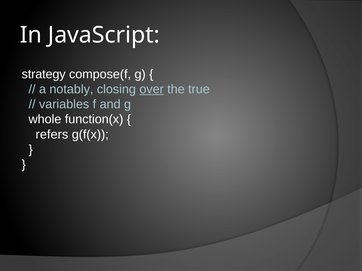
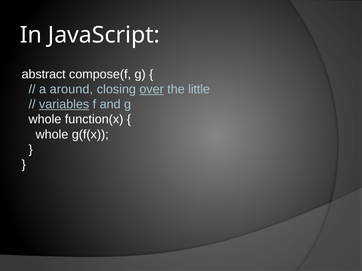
strategy: strategy -> abstract
notably: notably -> around
true: true -> little
variables underline: none -> present
refers at (52, 135): refers -> whole
